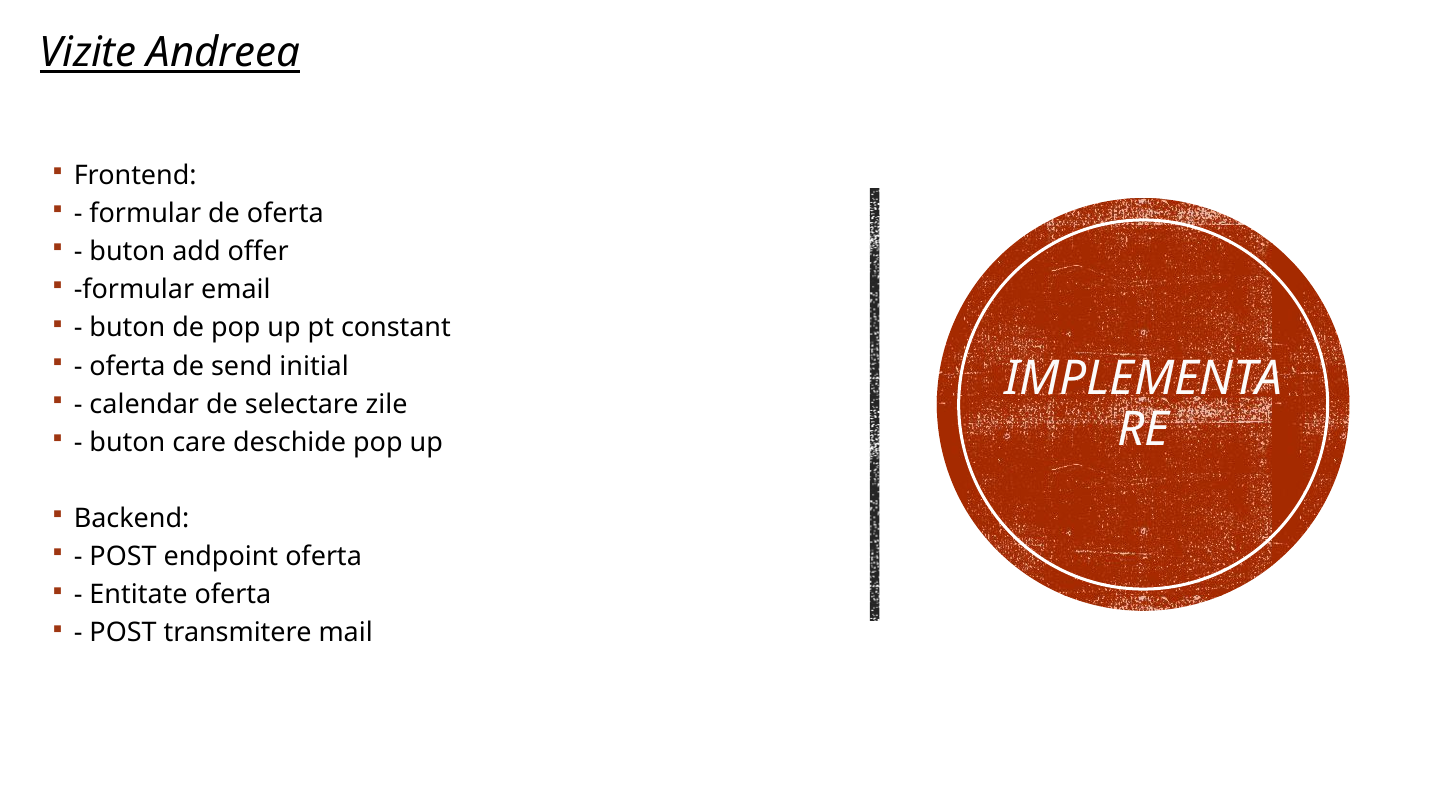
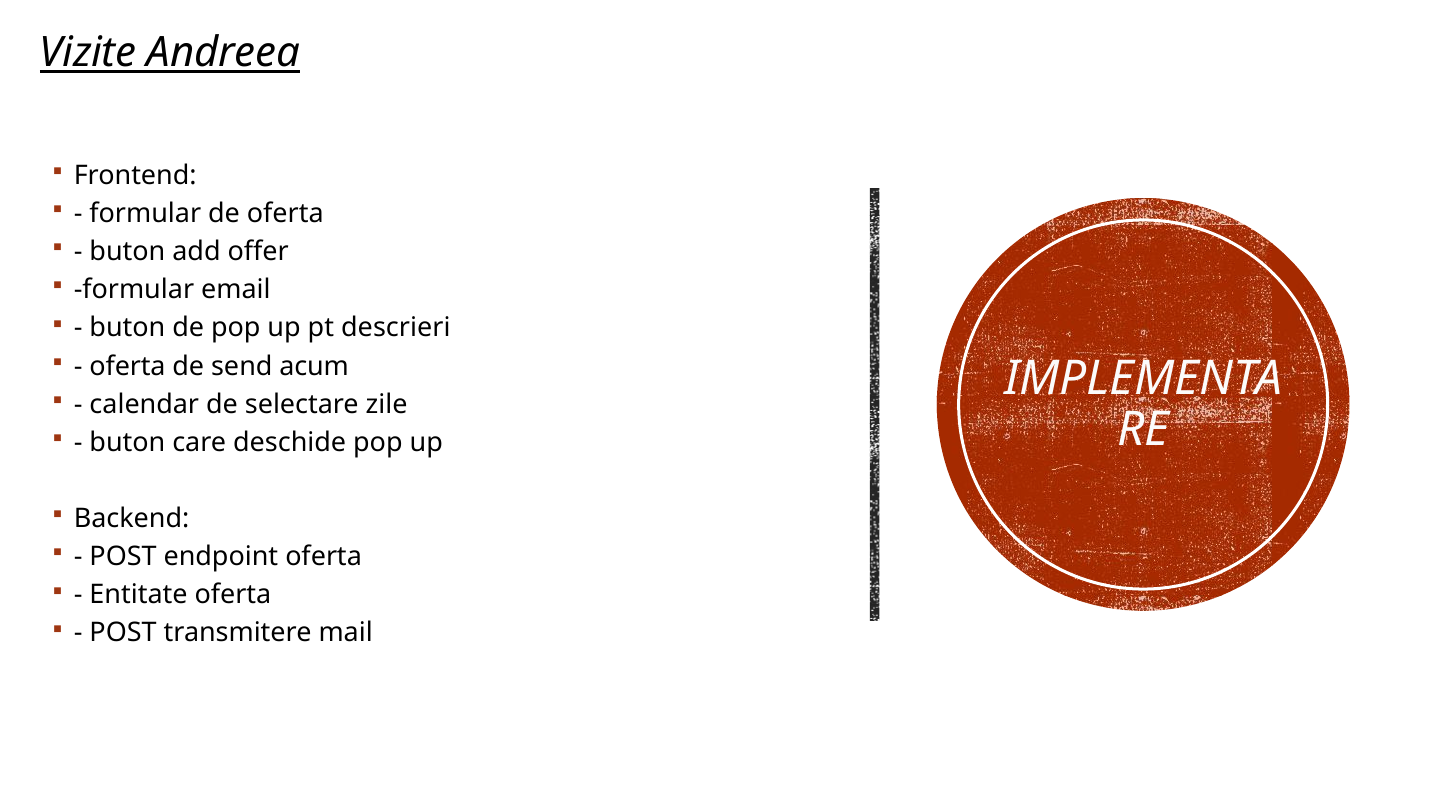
constant: constant -> descrieri
initial: initial -> acum
